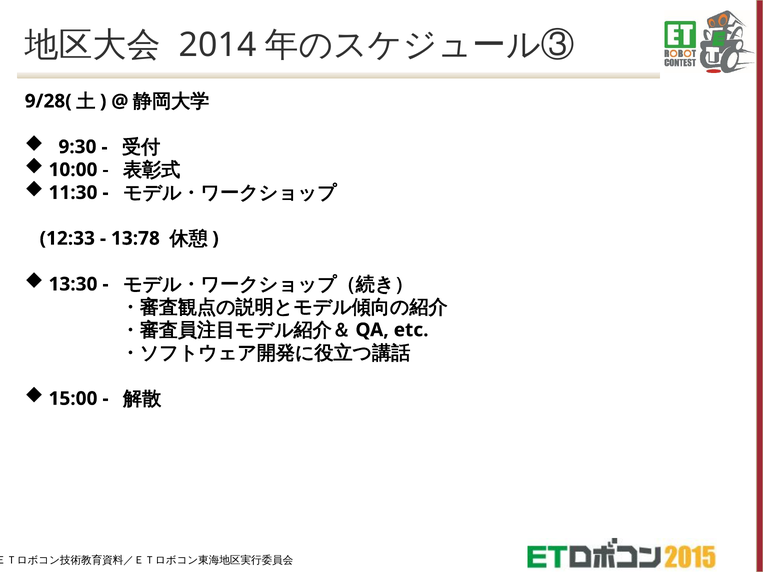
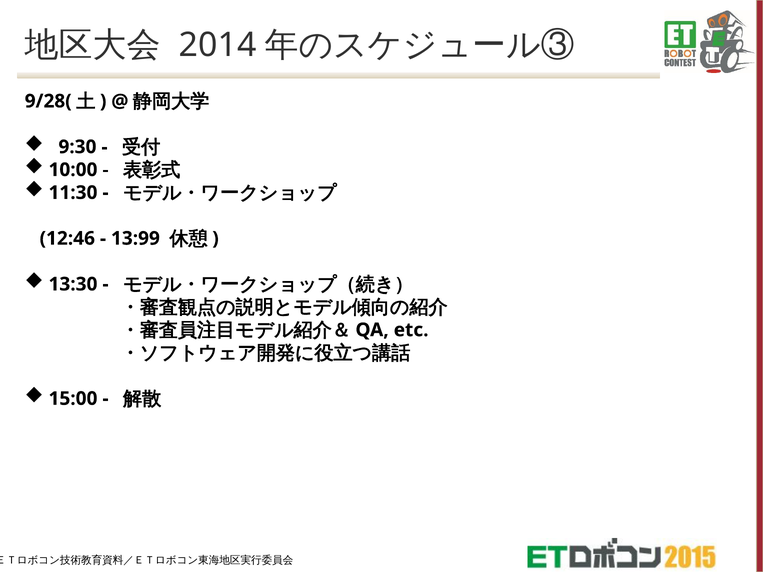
12:33: 12:33 -> 12:46
13:78: 13:78 -> 13:99
